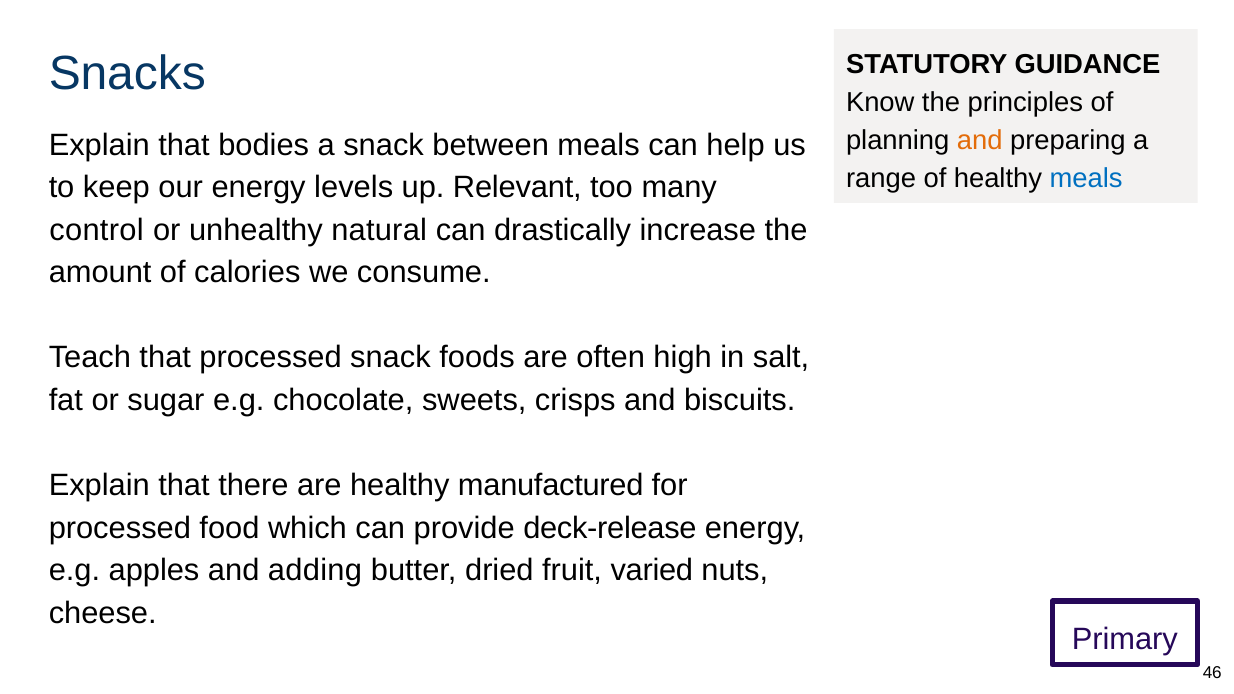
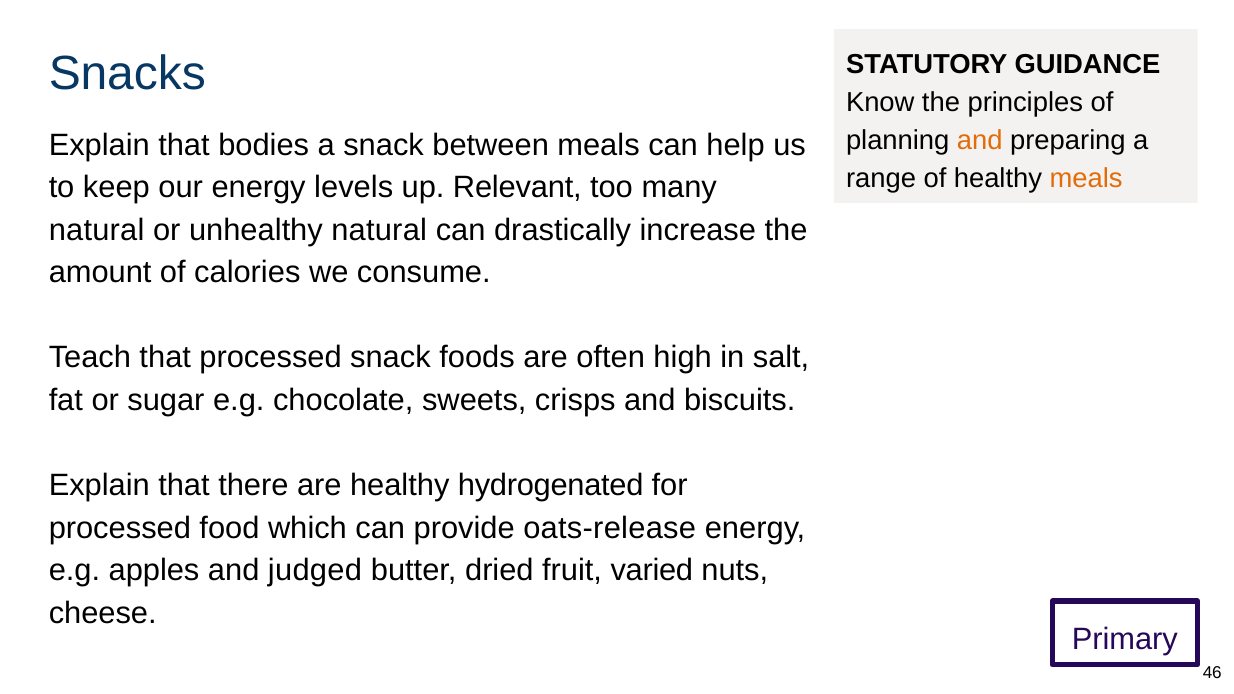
meals at (1086, 178) colour: blue -> orange
control at (97, 230): control -> natural
manufactured: manufactured -> hydrogenated
deck-release: deck-release -> oats-release
adding: adding -> judged
